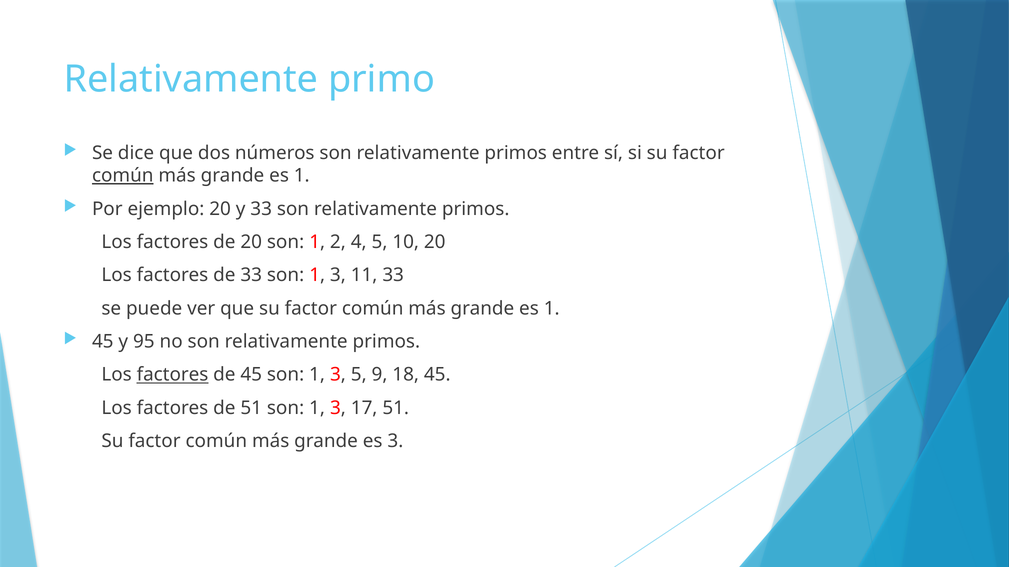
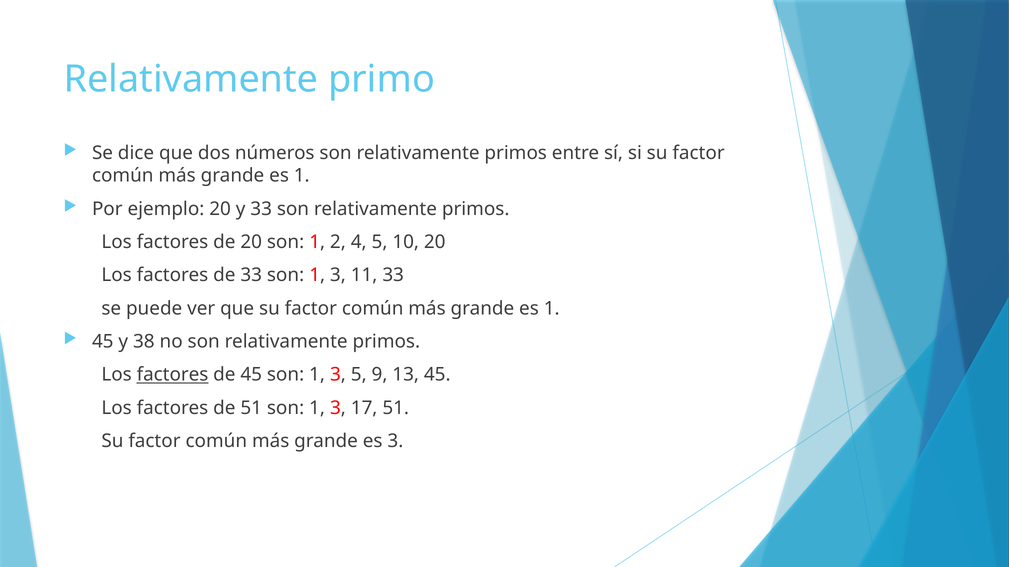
común at (123, 176) underline: present -> none
95: 95 -> 38
18: 18 -> 13
